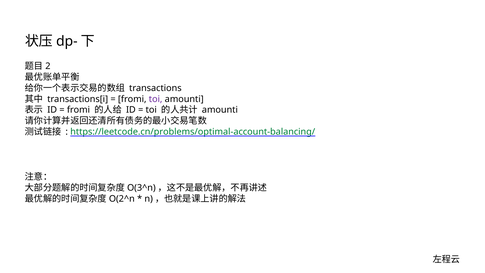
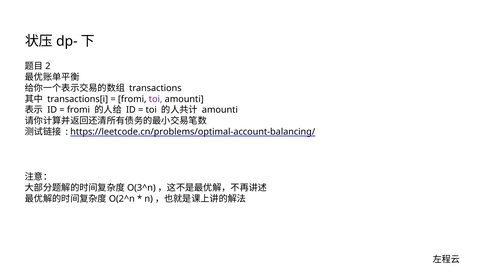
https://leetcode.cn/problems/optimal-account-balancing/ colour: green -> black
